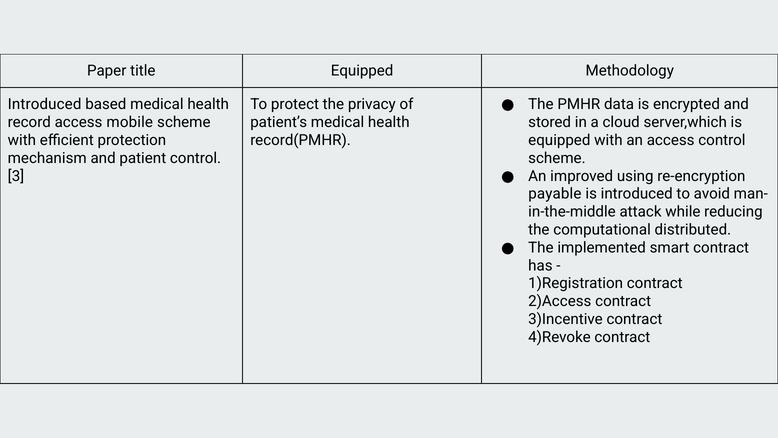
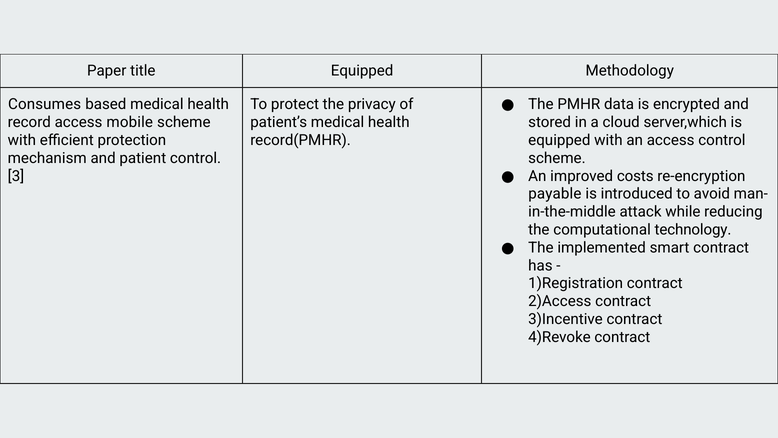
Introduced at (45, 104): Introduced -> Consumes
using: using -> costs
distributed: distributed -> technology
